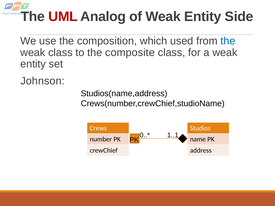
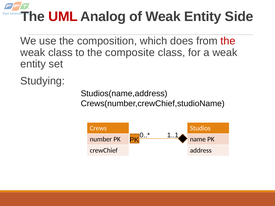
used: used -> does
the at (228, 41) colour: blue -> red
Johnson: Johnson -> Studying
